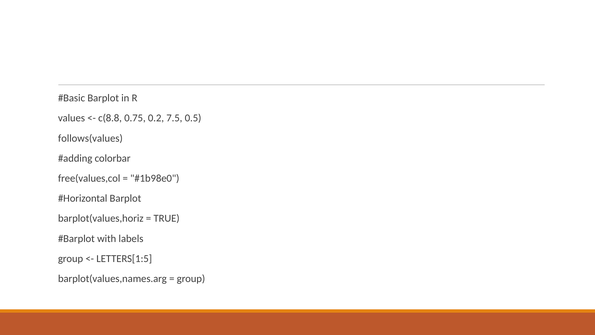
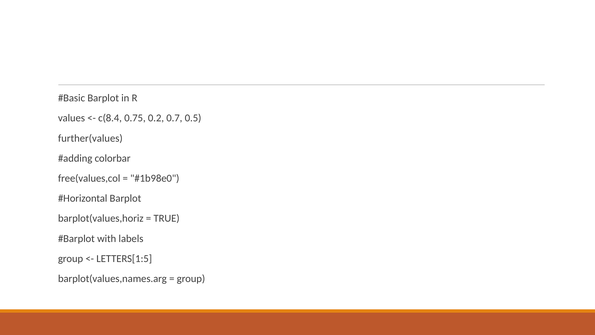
c(8.8: c(8.8 -> c(8.4
7.5: 7.5 -> 0.7
follows(values: follows(values -> further(values
